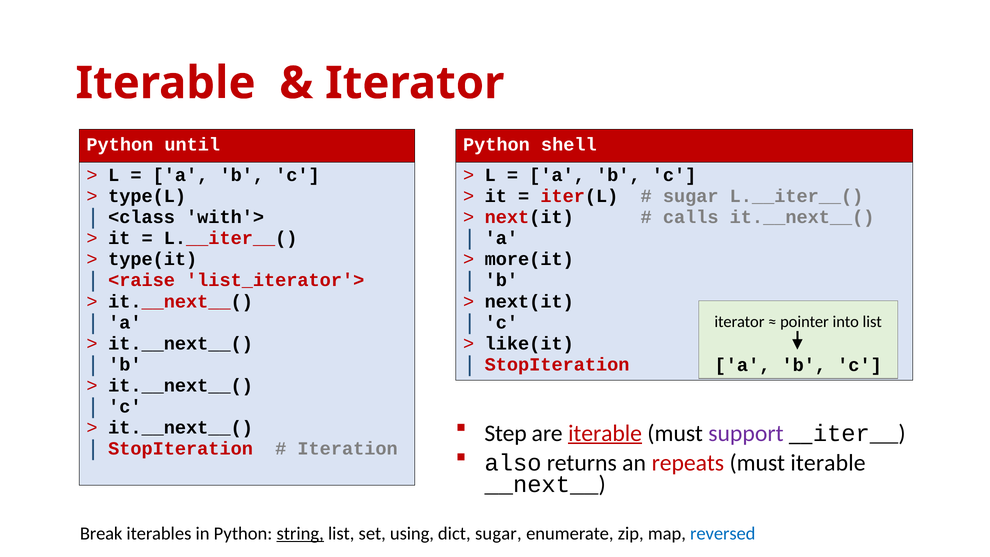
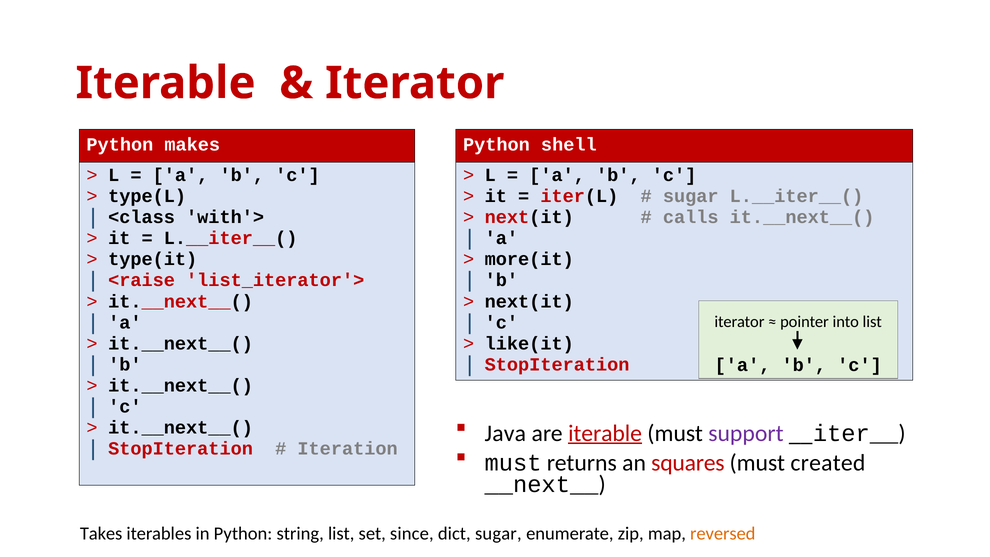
until: until -> makes
Step: Step -> Java
also at (513, 463): also -> must
repeats: repeats -> squares
must iterable: iterable -> created
Break: Break -> Takes
string underline: present -> none
using: using -> since
reversed colour: blue -> orange
